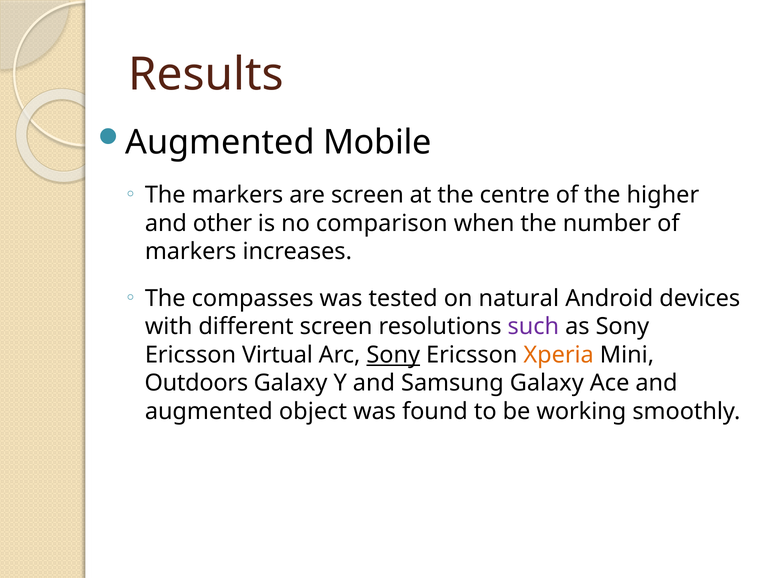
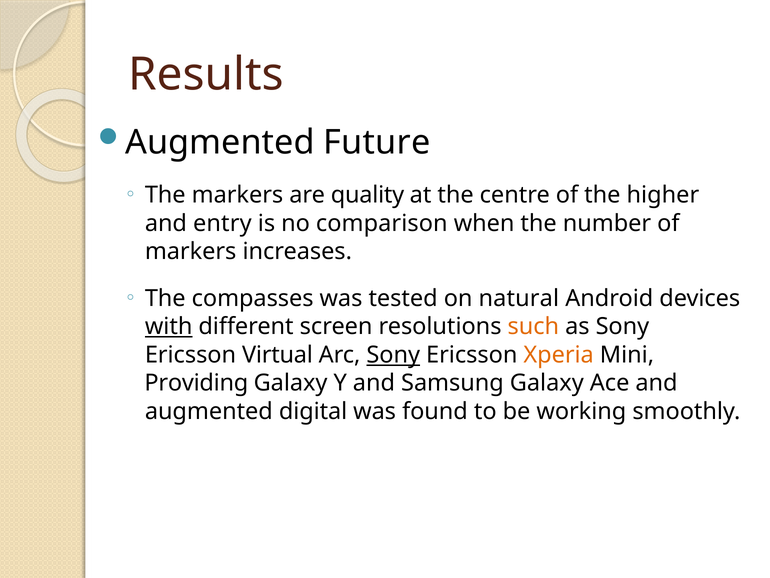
Mobile: Mobile -> Future
are screen: screen -> quality
other: other -> entry
with underline: none -> present
such colour: purple -> orange
Outdoors: Outdoors -> Providing
object: object -> digital
